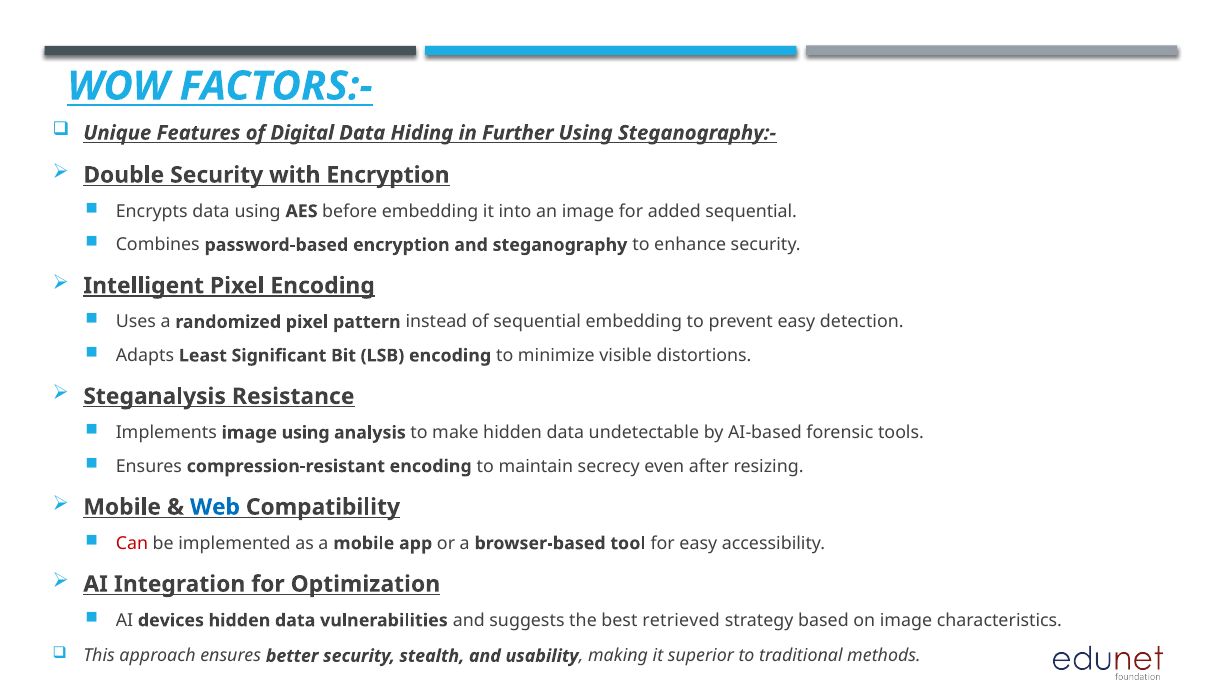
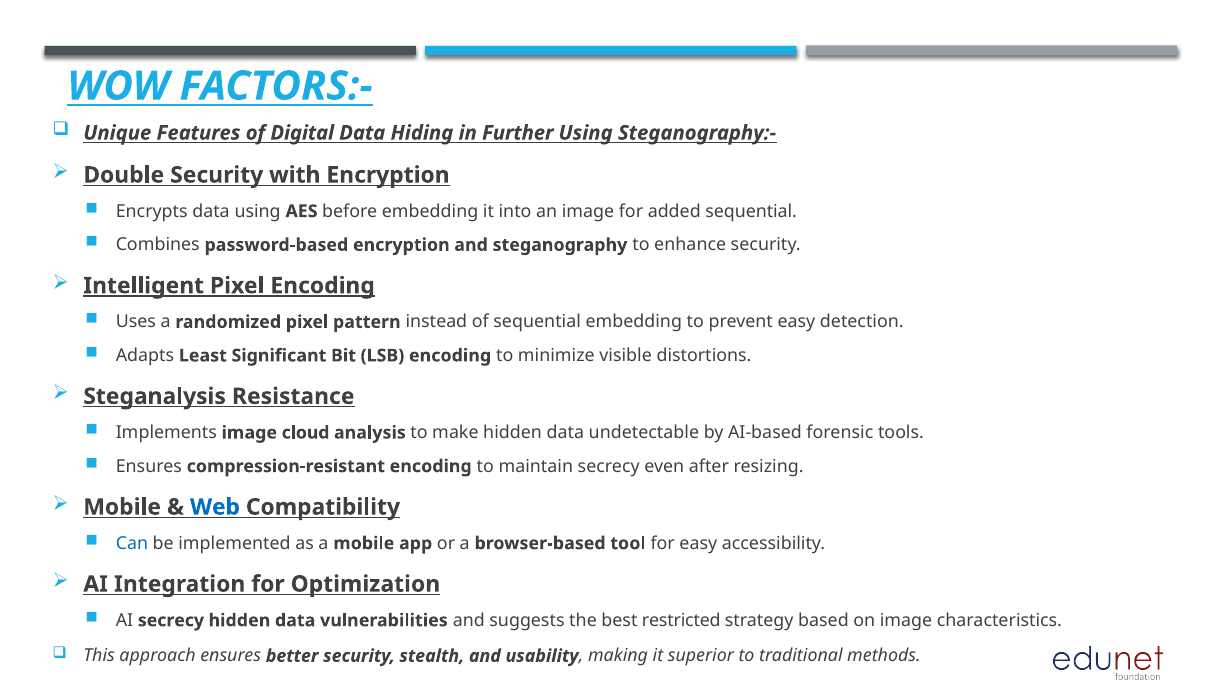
image using: using -> cloud
Can colour: red -> blue
AI devices: devices -> secrecy
retrieved: retrieved -> restricted
